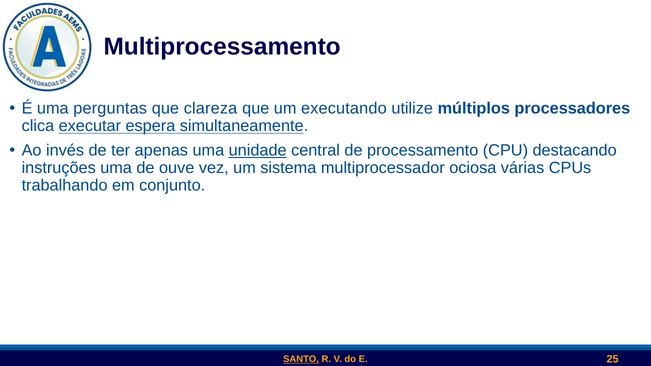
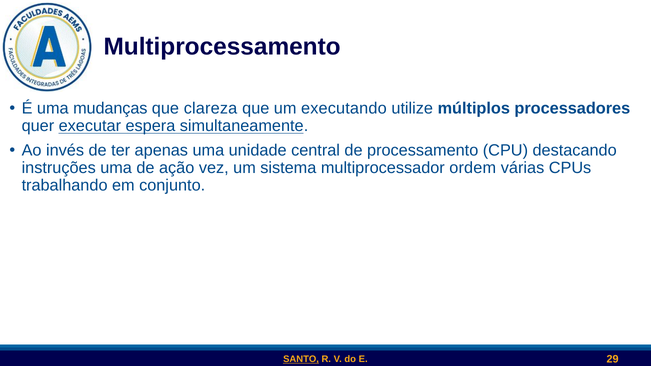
perguntas: perguntas -> mudanças
clica: clica -> quer
unidade underline: present -> none
ouve: ouve -> ação
ociosa: ociosa -> ordem
25: 25 -> 29
